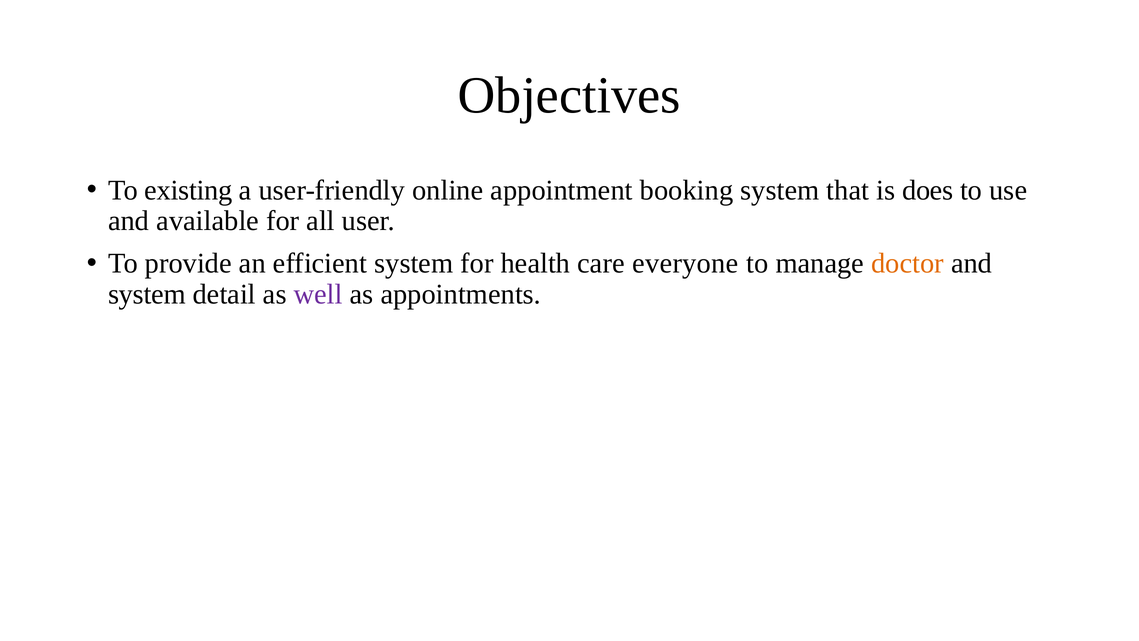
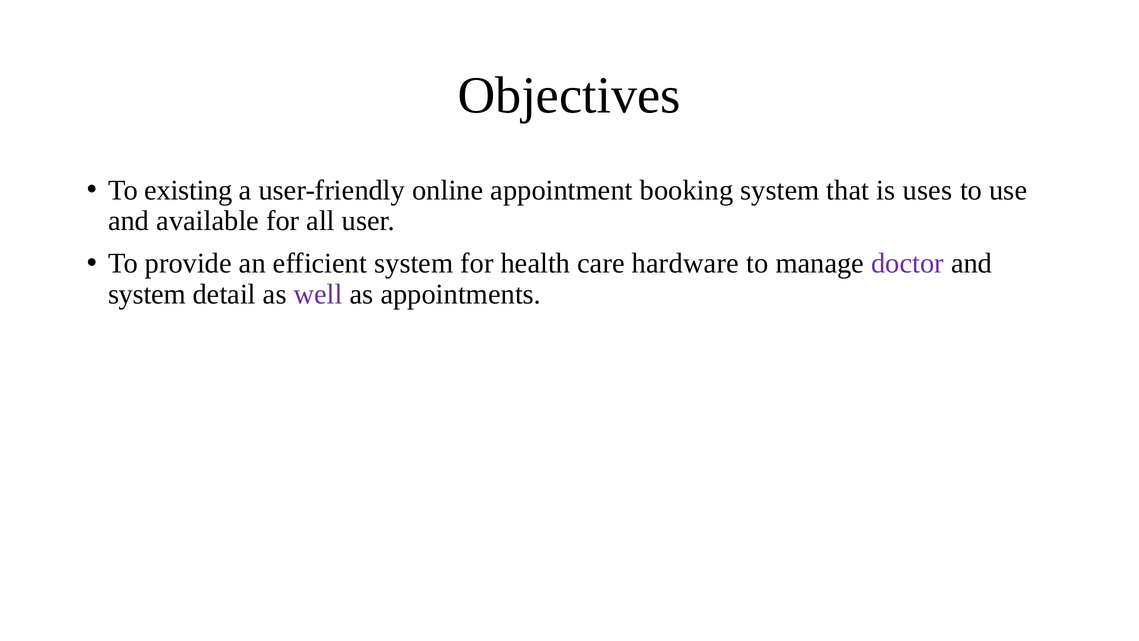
does: does -> uses
everyone: everyone -> hardware
doctor colour: orange -> purple
